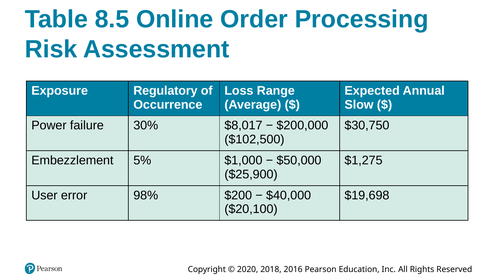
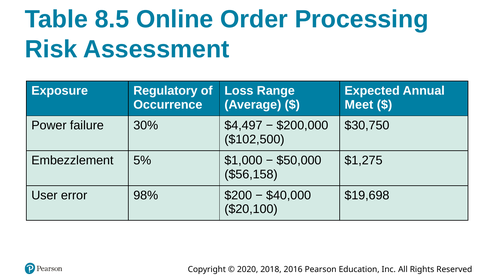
Slow: Slow -> Meet
$8,017: $8,017 -> $4,497
$25,900: $25,900 -> $56,158
